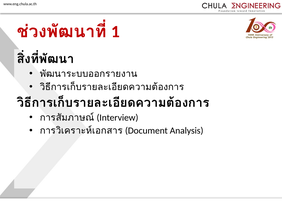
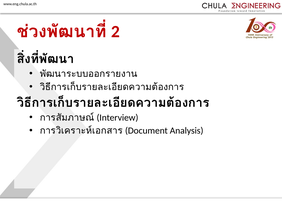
1: 1 -> 2
